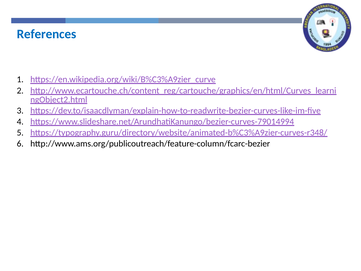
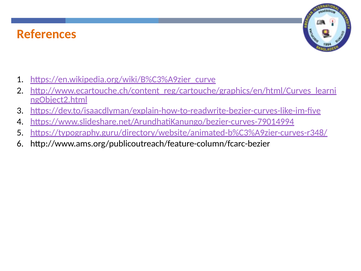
References colour: blue -> orange
